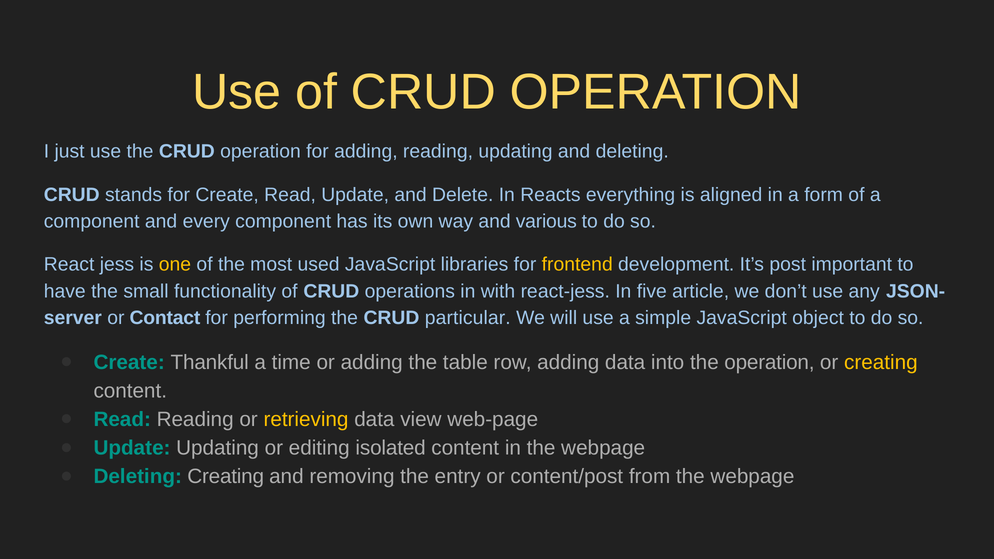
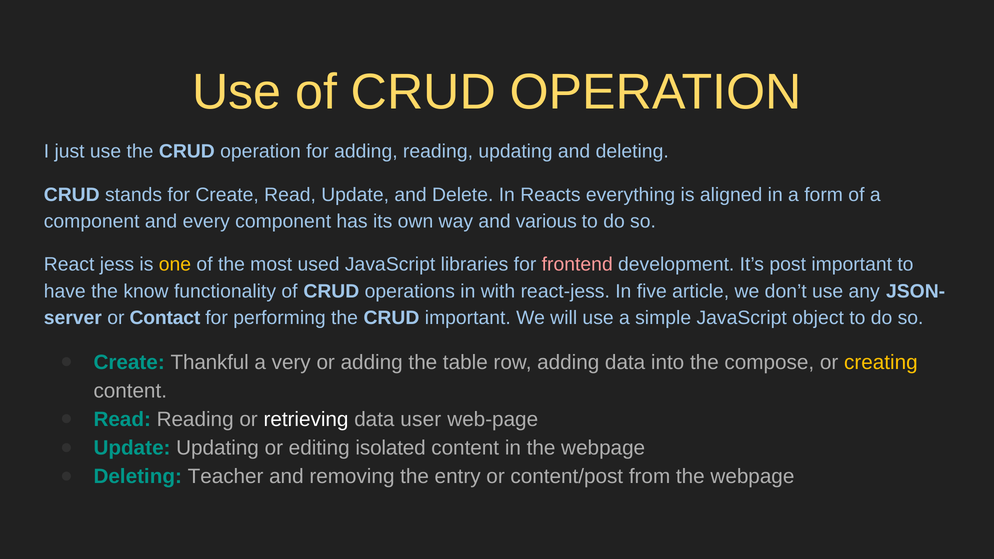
frontend colour: yellow -> pink
small: small -> know
CRUD particular: particular -> important
time: time -> very
the operation: operation -> compose
retrieving colour: yellow -> white
view: view -> user
Deleting Creating: Creating -> Teacher
